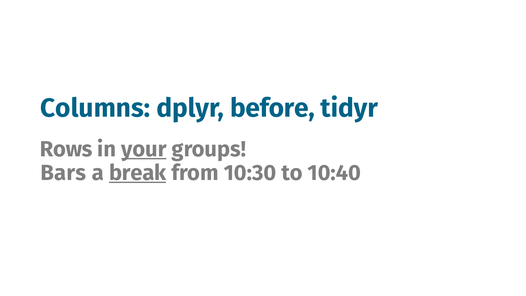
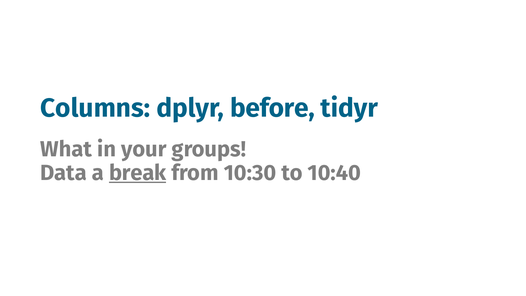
Rows: Rows -> What
your underline: present -> none
Bars: Bars -> Data
